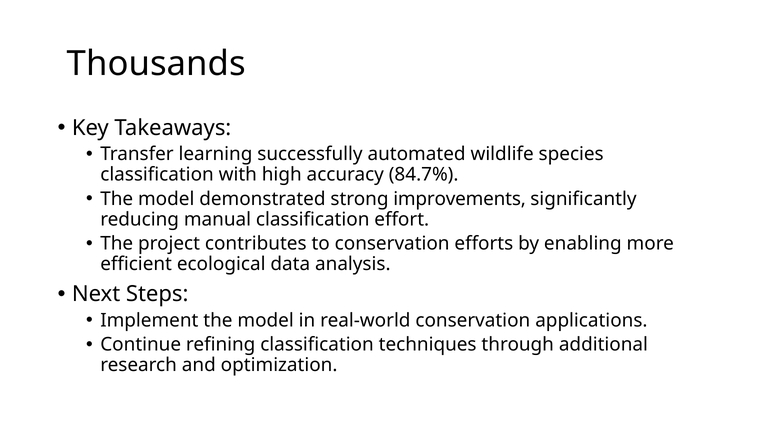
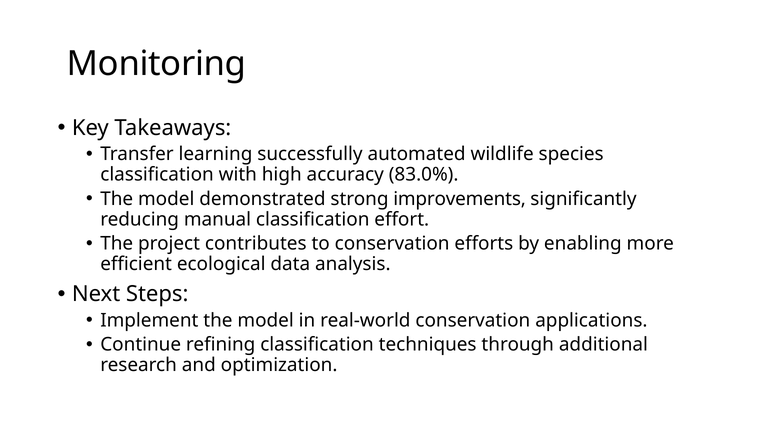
Thousands: Thousands -> Monitoring
84.7%: 84.7% -> 83.0%
